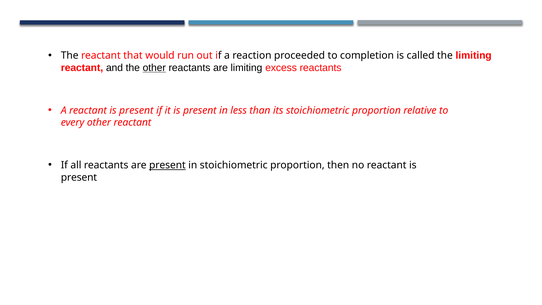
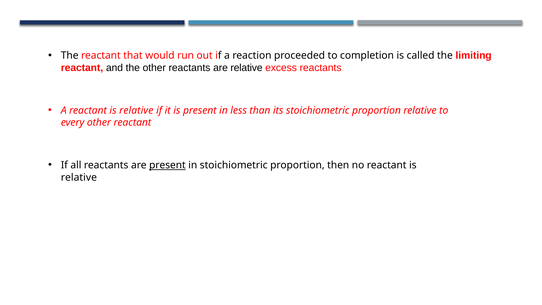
other at (154, 68) underline: present -> none
are limiting: limiting -> relative
A reactant is present: present -> relative
present at (79, 177): present -> relative
